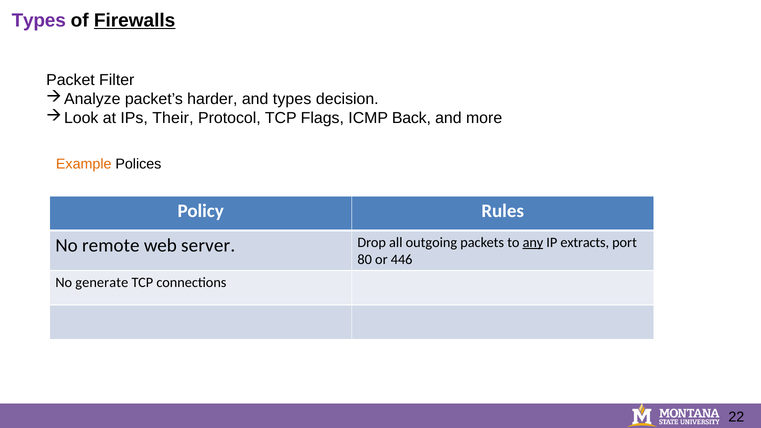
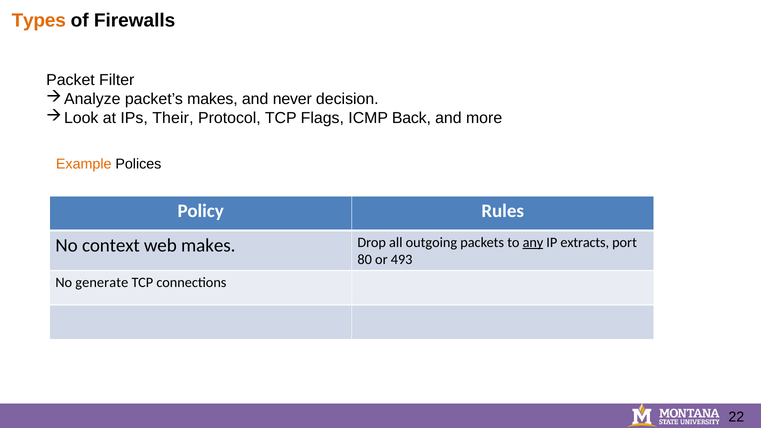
Types at (39, 20) colour: purple -> orange
Firewalls underline: present -> none
packet’s harder: harder -> makes
and types: types -> never
remote: remote -> context
web server: server -> makes
446: 446 -> 493
